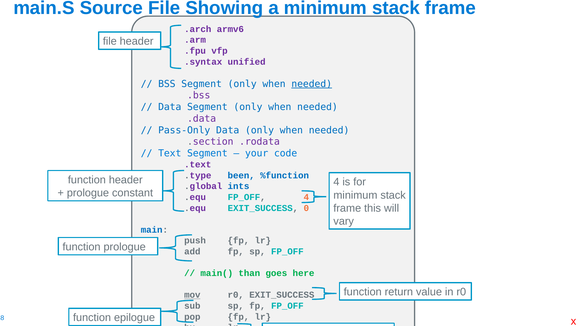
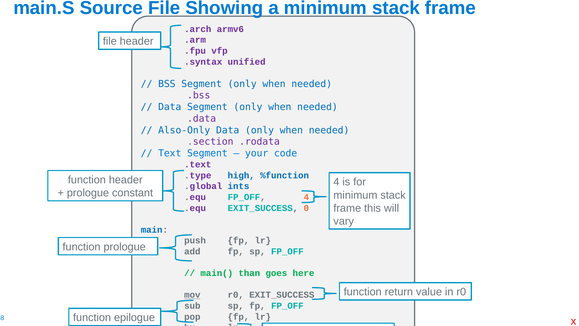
needed at (312, 84) underline: present -> none
Pass-Only: Pass-Only -> Also-Only
been: been -> high
